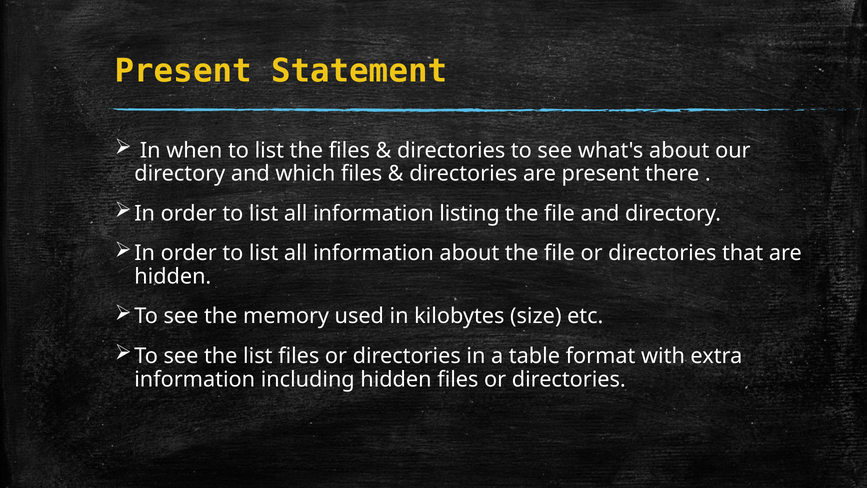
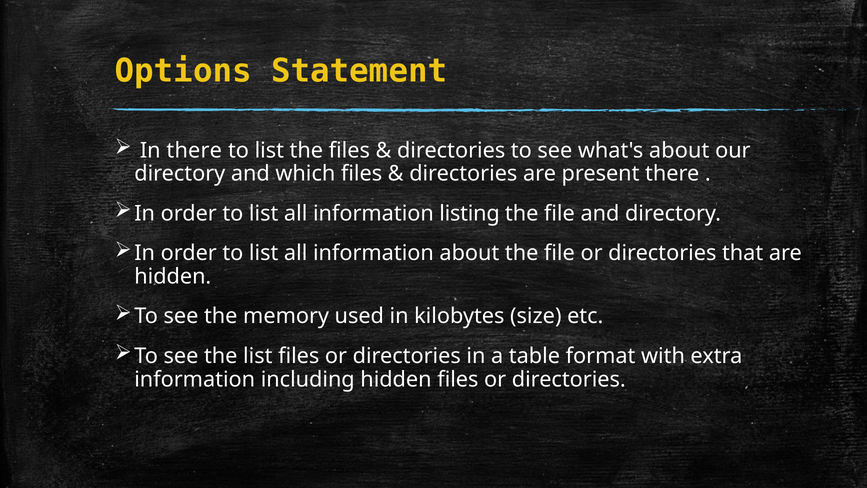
Present at (183, 71): Present -> Options
In when: when -> there
